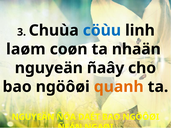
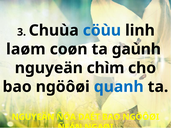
nhaän: nhaän -> gaùnh
ñaây: ñaây -> chìm
quanh colour: orange -> blue
